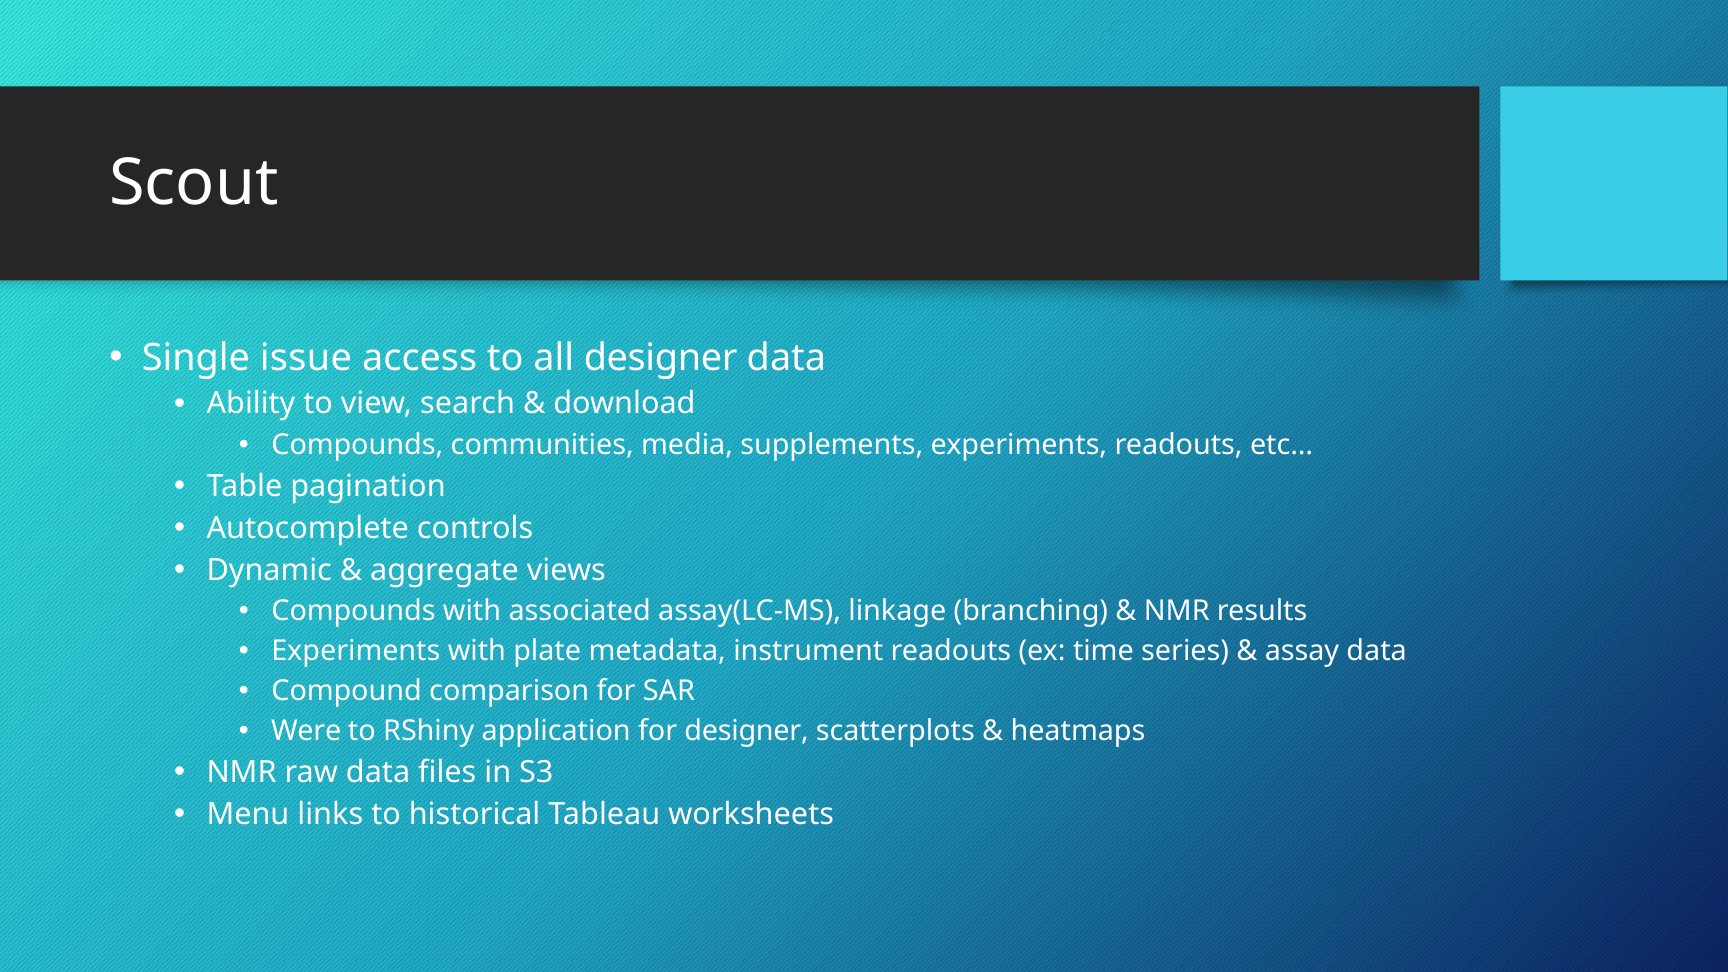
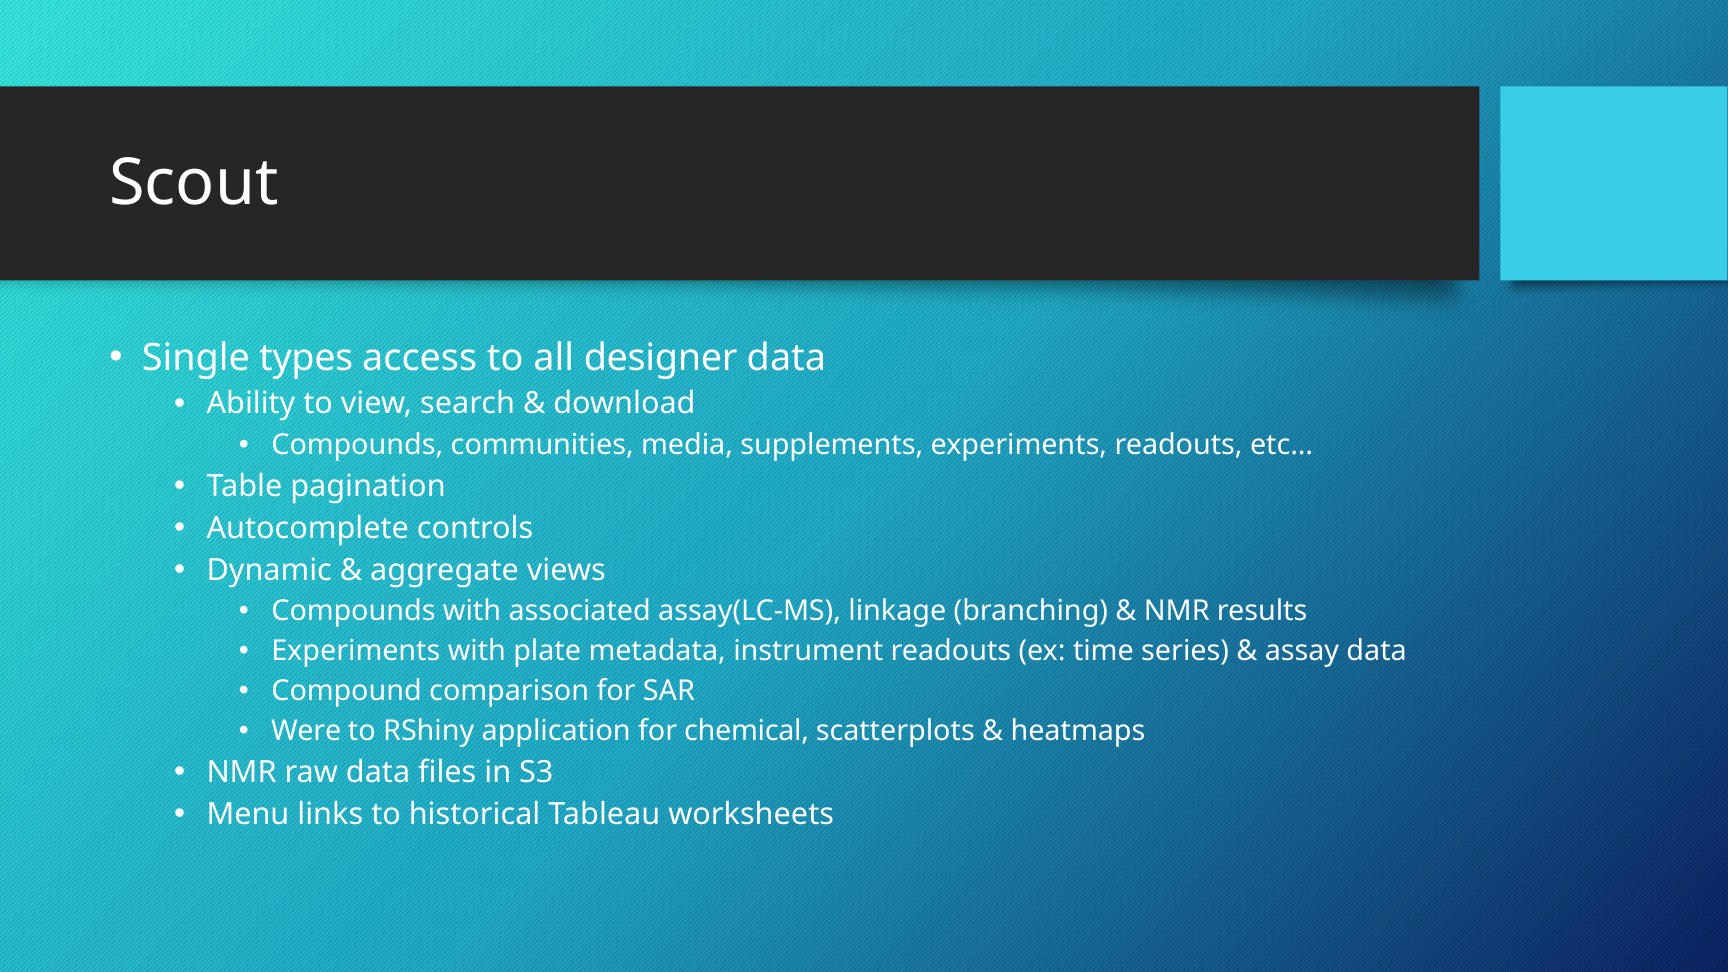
issue: issue -> types
for designer: designer -> chemical
